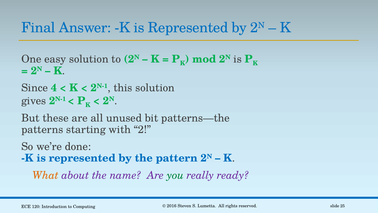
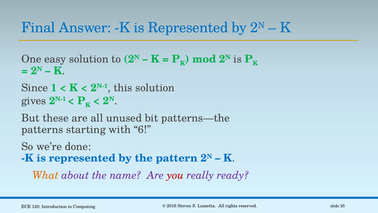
4: 4 -> 1
2: 2 -> 6
you colour: green -> red
